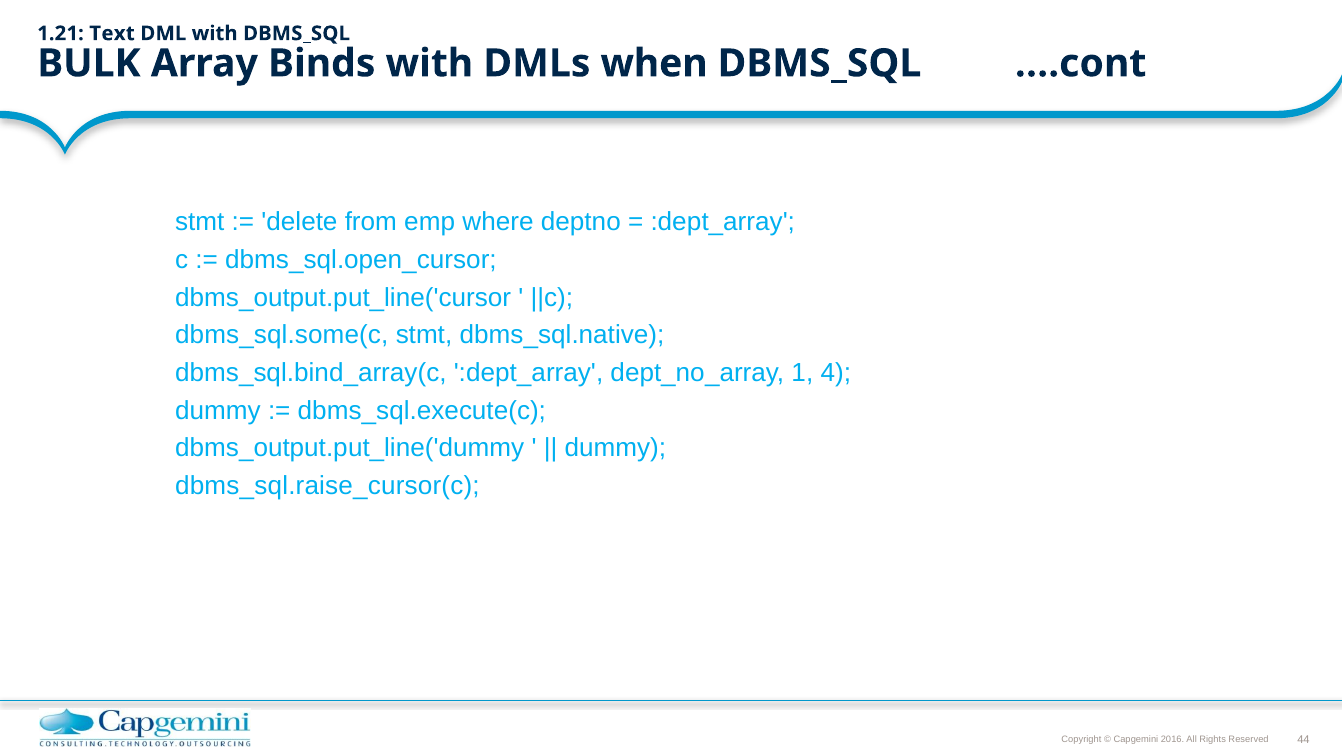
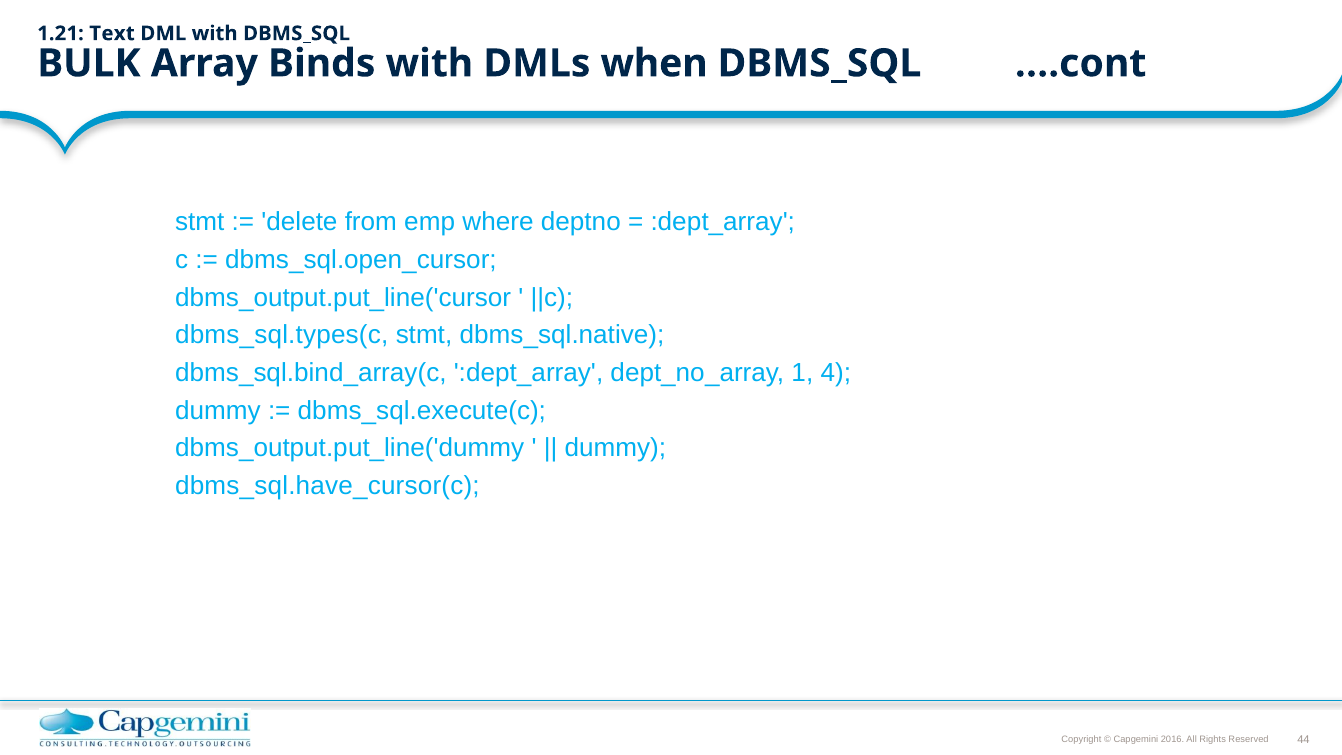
dbms_sql.some(c: dbms_sql.some(c -> dbms_sql.types(c
dbms_sql.raise_cursor(c: dbms_sql.raise_cursor(c -> dbms_sql.have_cursor(c
